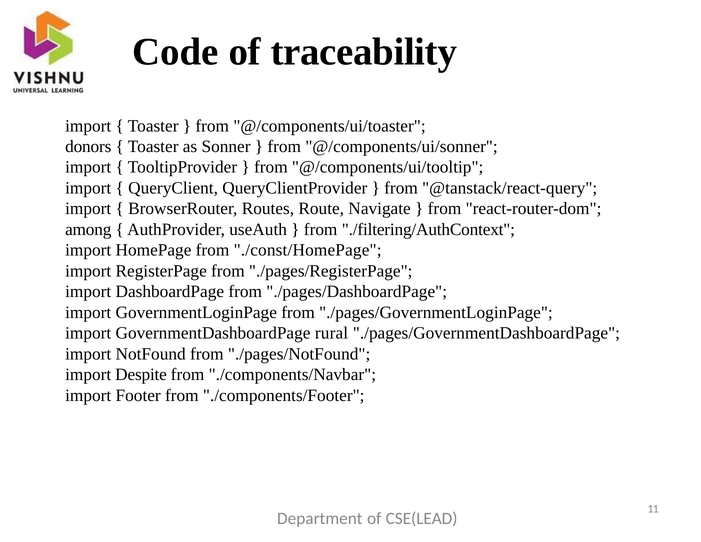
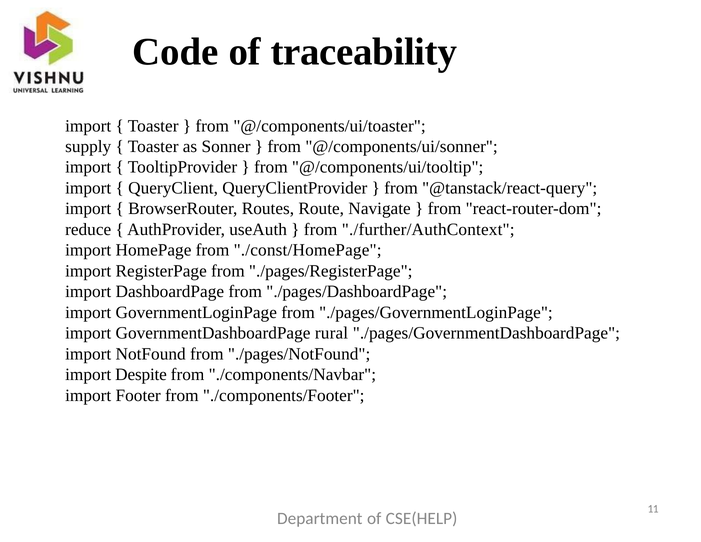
donors: donors -> supply
among: among -> reduce
./filtering/AuthContext: ./filtering/AuthContext -> ./further/AuthContext
CSE(LEAD: CSE(LEAD -> CSE(HELP
